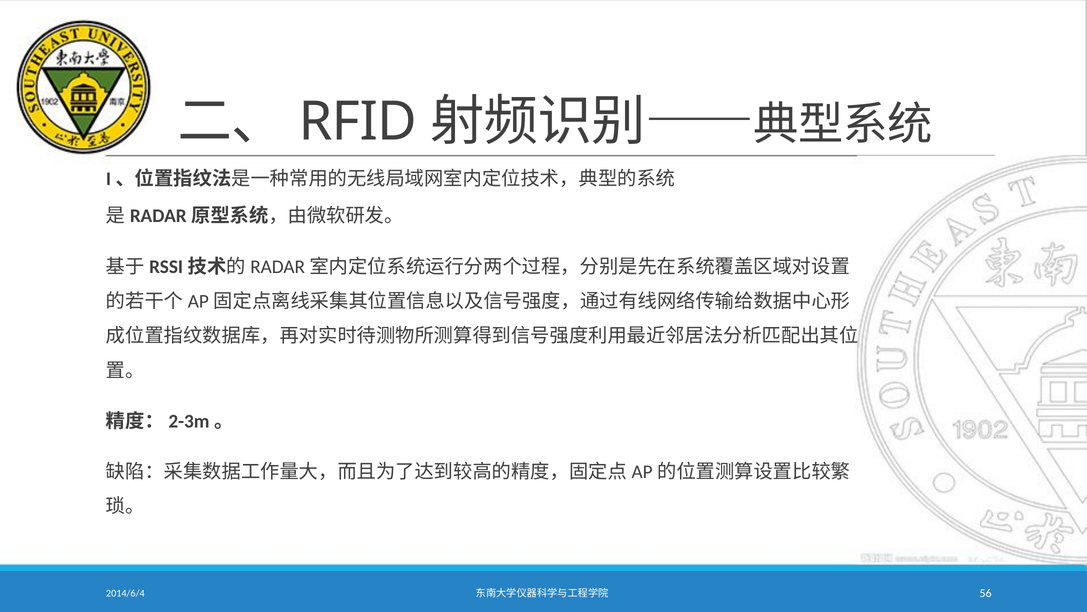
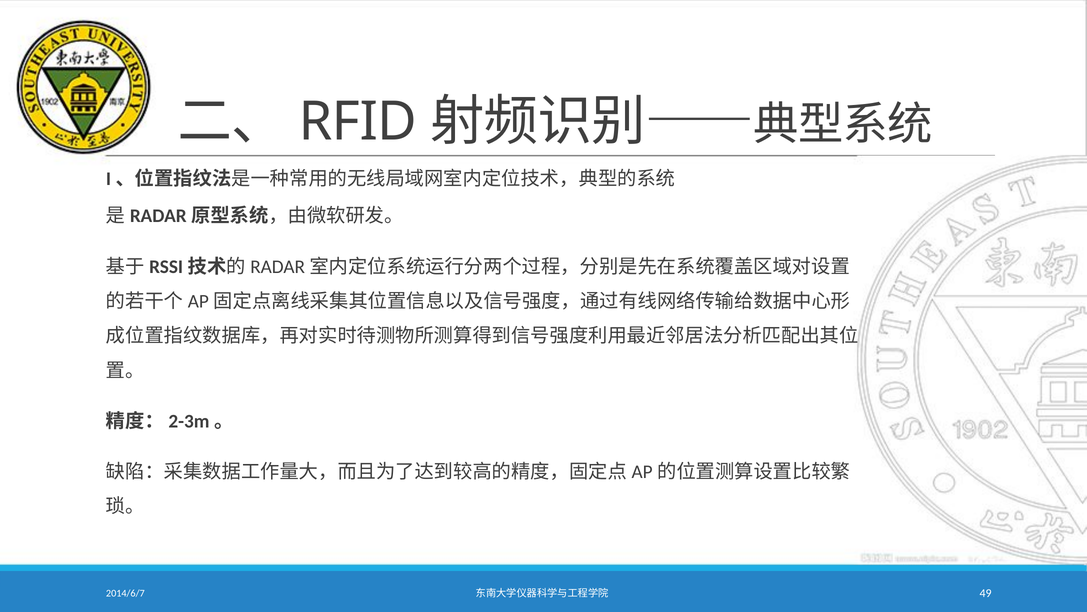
2014/6/4: 2014/6/4 -> 2014/6/7
56: 56 -> 49
